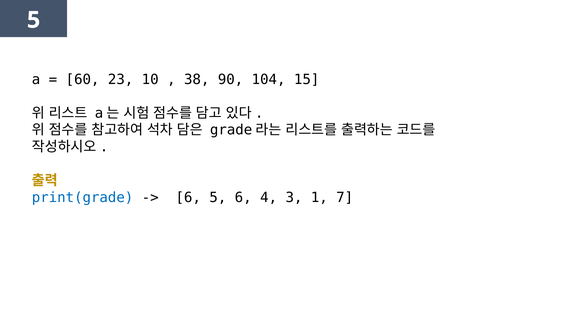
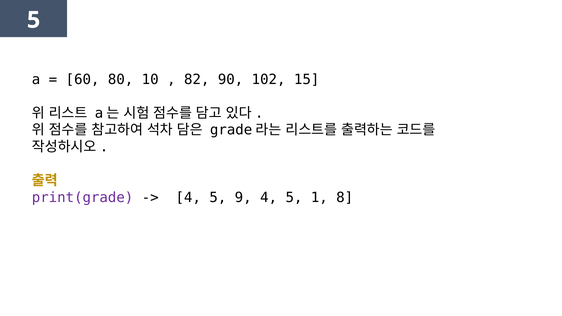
23: 23 -> 80
38: 38 -> 82
104: 104 -> 102
print(grade colour: blue -> purple
6 at (188, 198): 6 -> 4
5 6: 6 -> 9
3 at (294, 198): 3 -> 5
7: 7 -> 8
